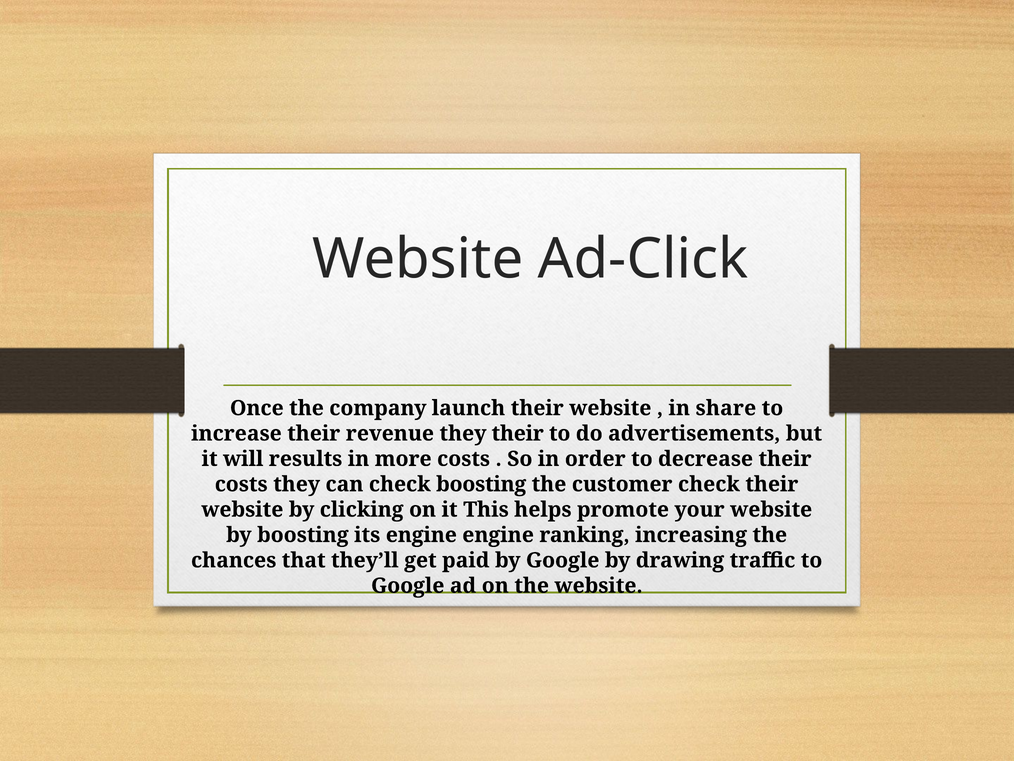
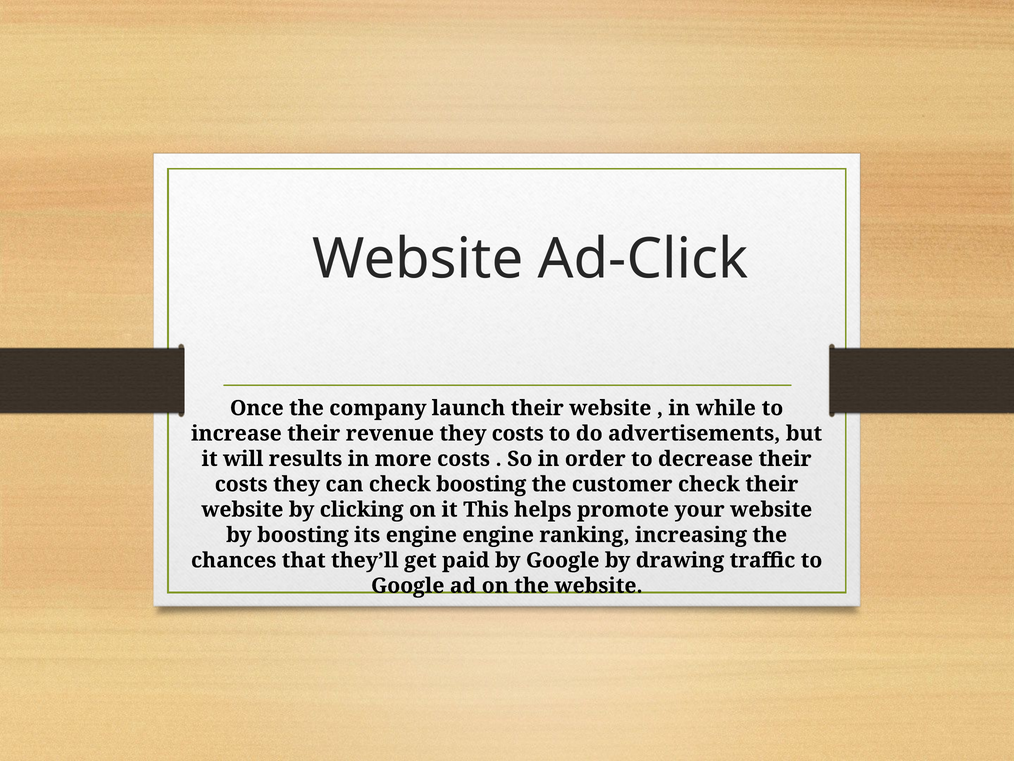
share: share -> while
they their: their -> costs
